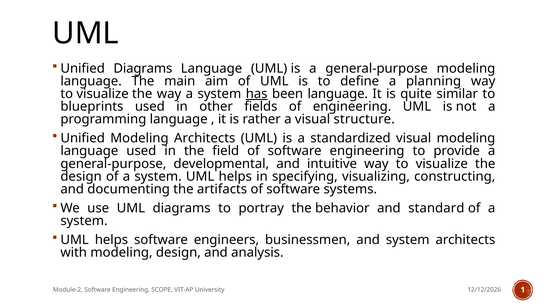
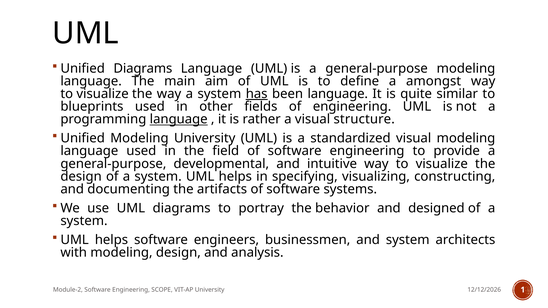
planning: planning -> amongst
language at (179, 119) underline: none -> present
Modeling Architects: Architects -> University
standard: standard -> designed
